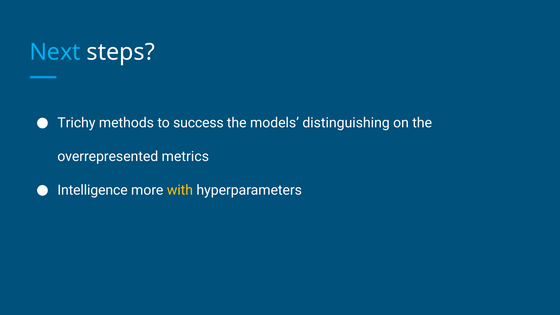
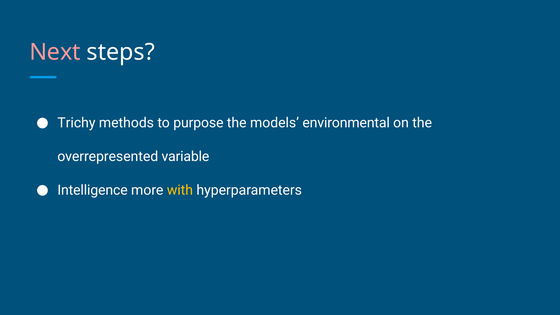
Next colour: light blue -> pink
success: success -> purpose
distinguishing: distinguishing -> environmental
metrics: metrics -> variable
